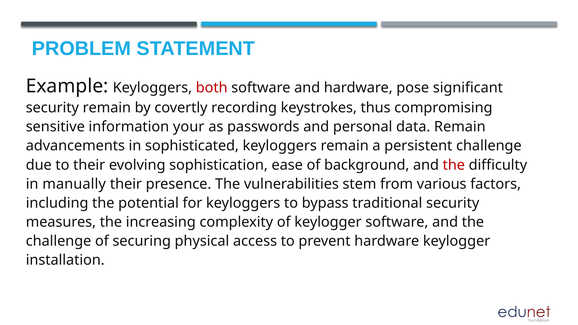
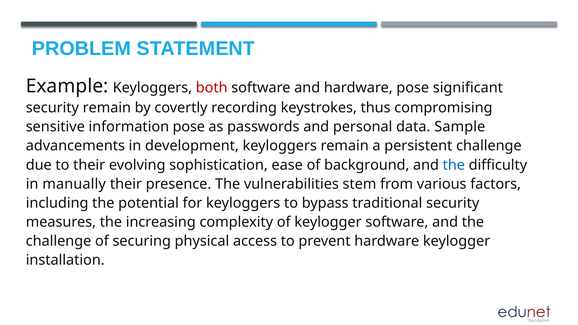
information your: your -> pose
data Remain: Remain -> Sample
sophisticated: sophisticated -> development
the at (454, 165) colour: red -> blue
